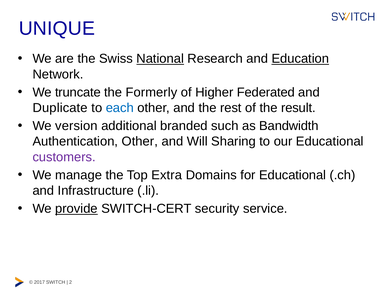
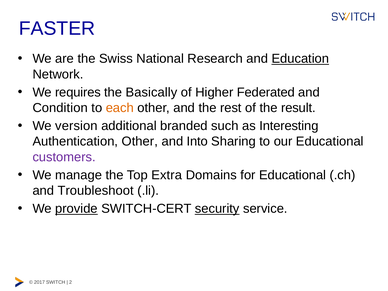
UNIQUE: UNIQUE -> FASTER
National underline: present -> none
truncate: truncate -> requires
Formerly: Formerly -> Basically
Duplicate: Duplicate -> Condition
each colour: blue -> orange
Bandwidth: Bandwidth -> Interesting
Will: Will -> Into
Infrastructure: Infrastructure -> Troubleshoot
security underline: none -> present
